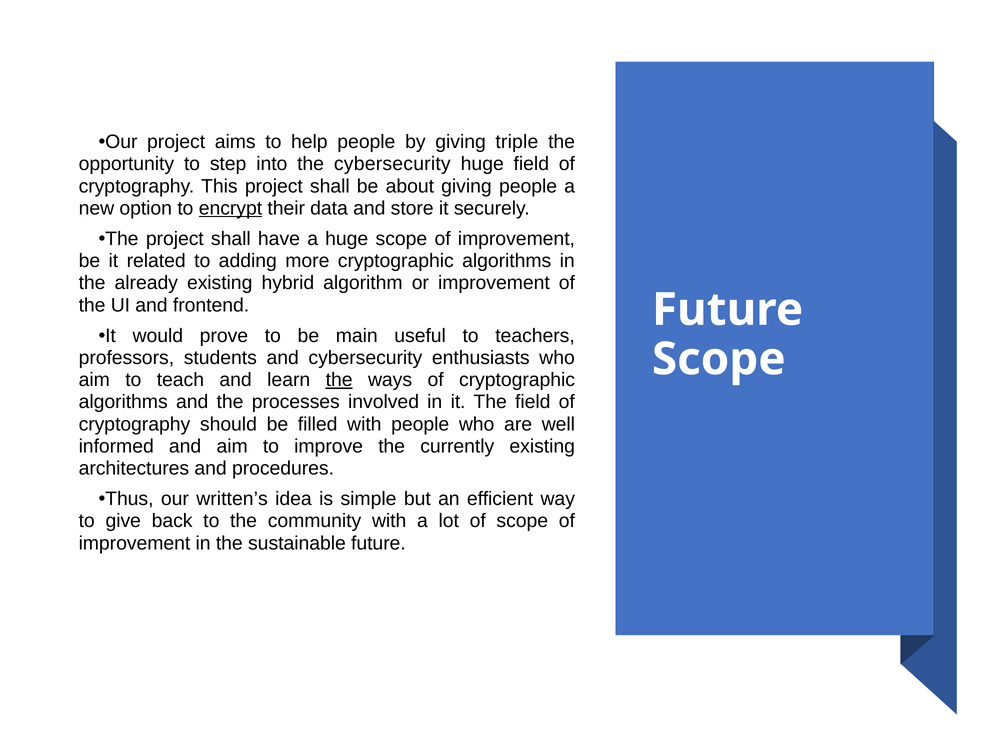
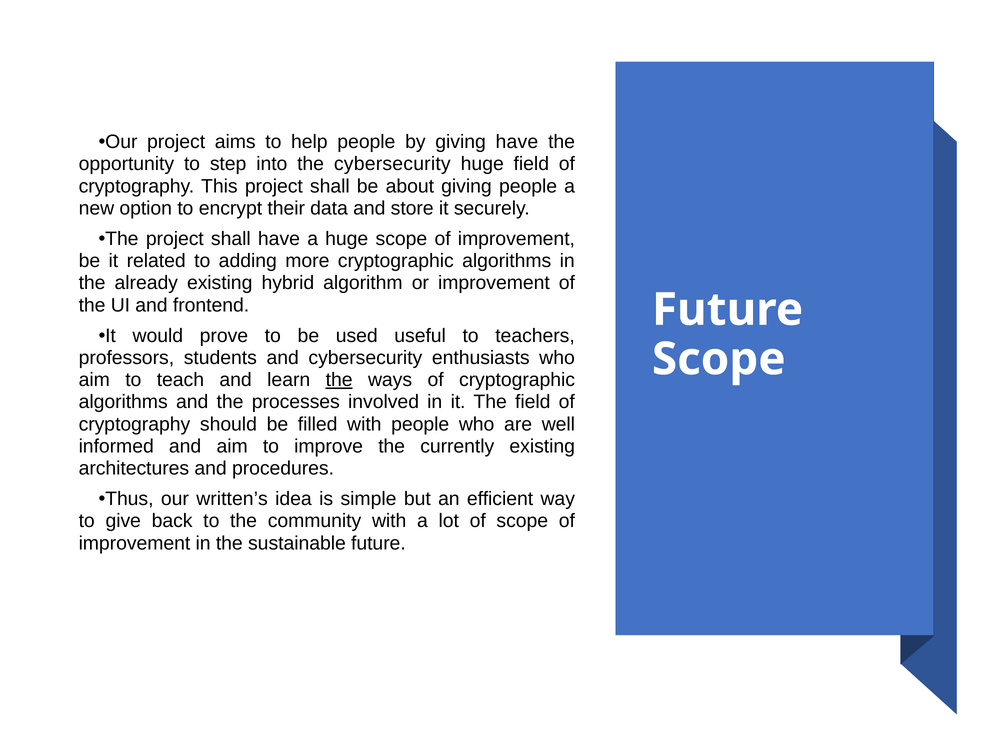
giving triple: triple -> have
encrypt underline: present -> none
main: main -> used
